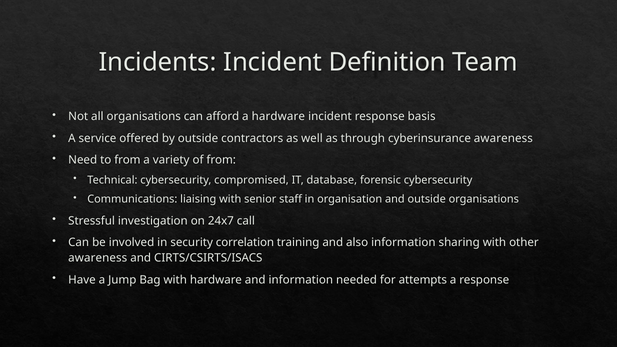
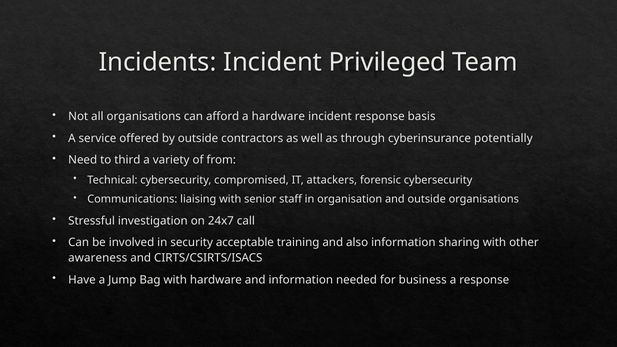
Definition: Definition -> Privileged
cyberinsurance awareness: awareness -> potentially
to from: from -> third
database: database -> attackers
correlation: correlation -> acceptable
attempts: attempts -> business
